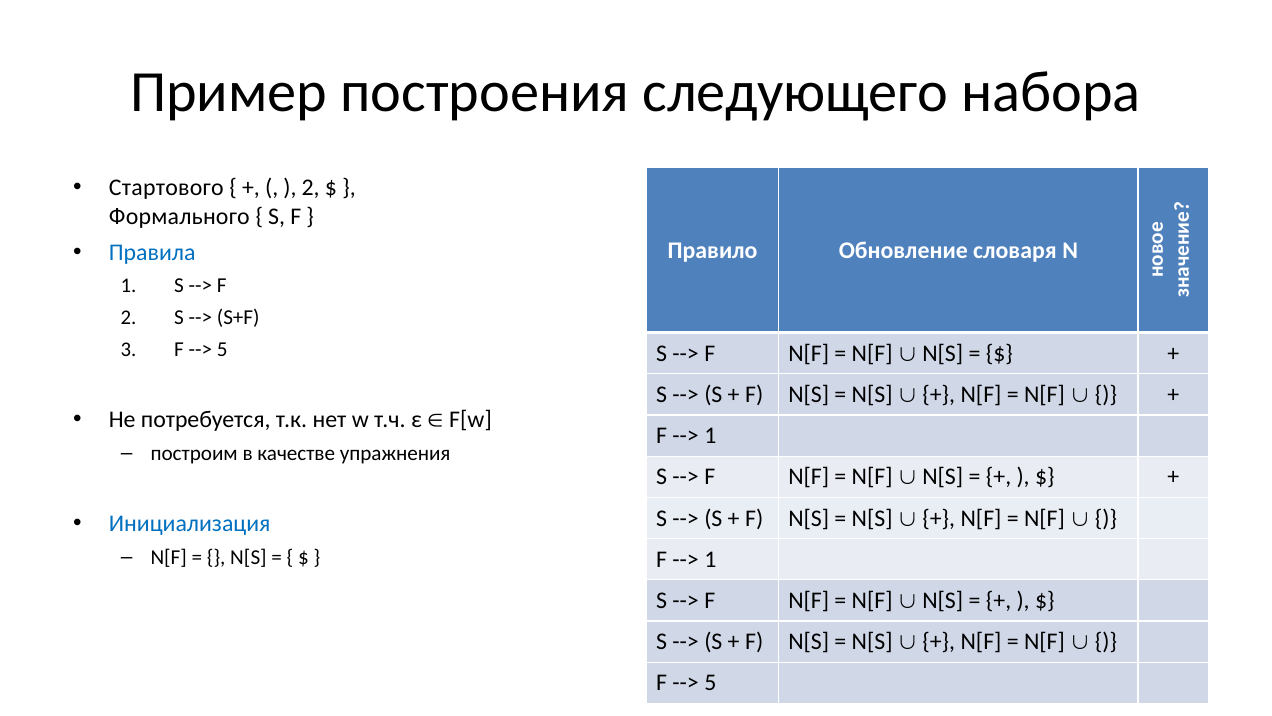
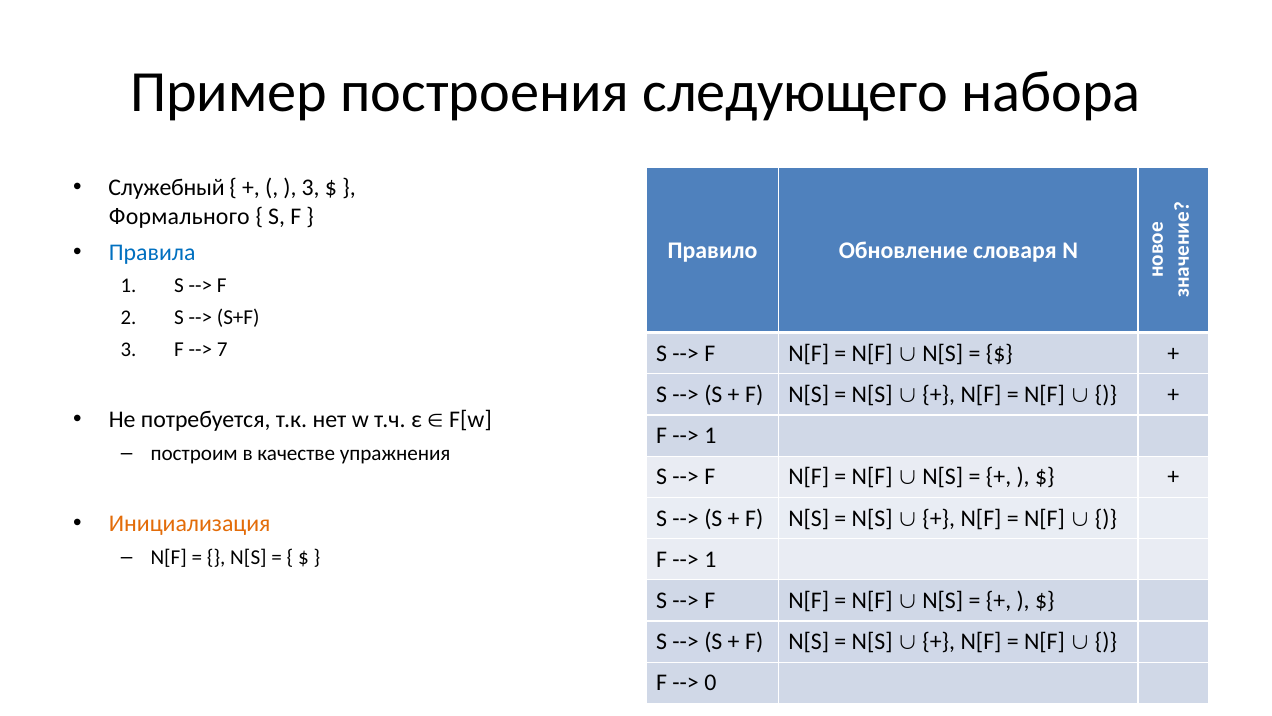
Стартового: Стартового -> Служебный
2 at (311, 188): 2 -> 3
5 at (222, 349): 5 -> 7
Инициализация colour: blue -> orange
5 at (710, 683): 5 -> 0
